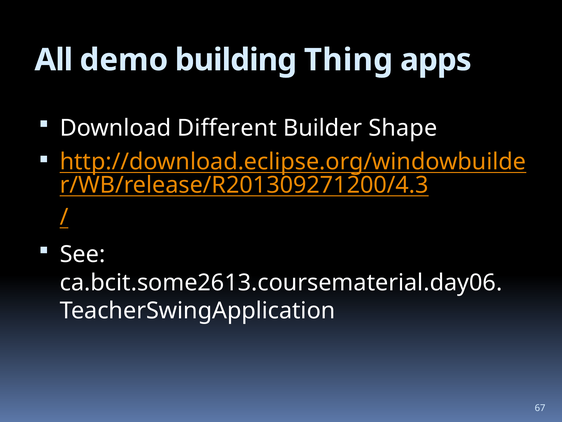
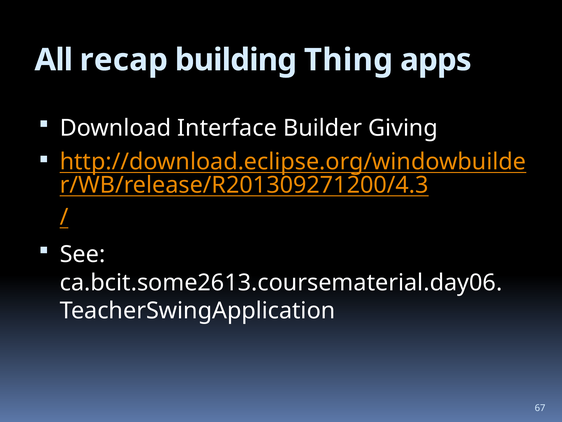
demo: demo -> recap
Different: Different -> Interface
Shape: Shape -> Giving
